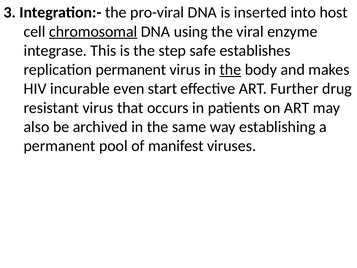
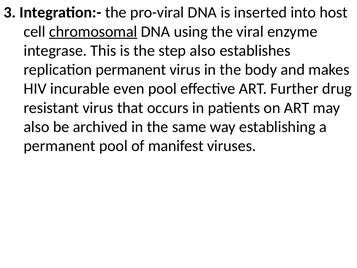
step safe: safe -> also
the at (230, 70) underline: present -> none
even start: start -> pool
